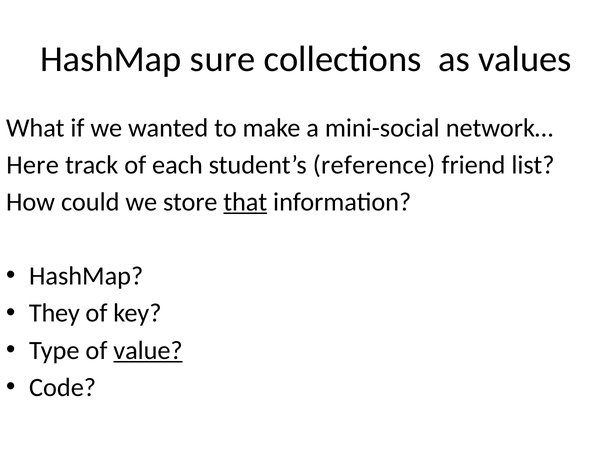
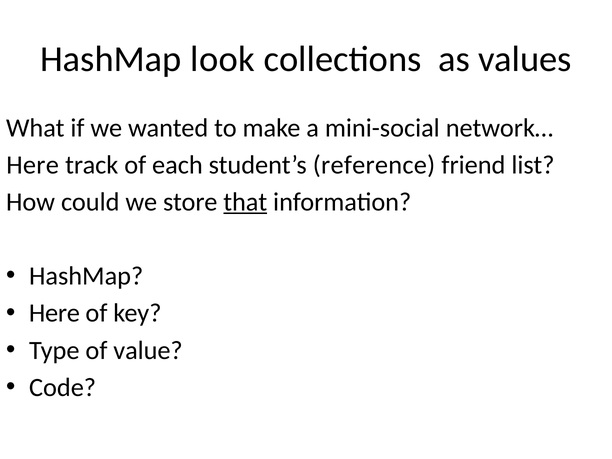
sure: sure -> look
They at (54, 313): They -> Here
value underline: present -> none
